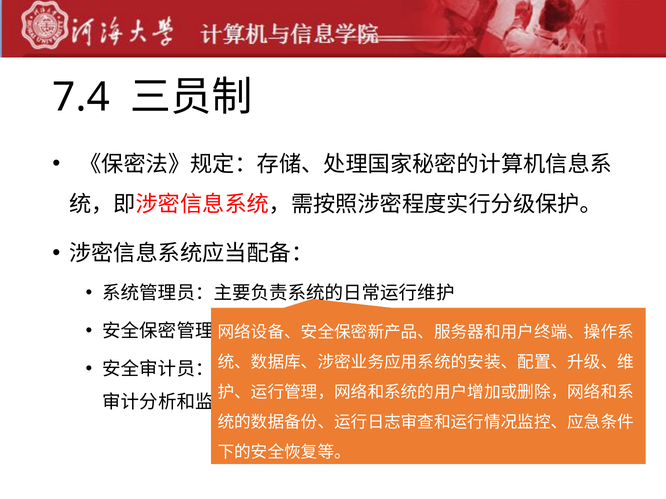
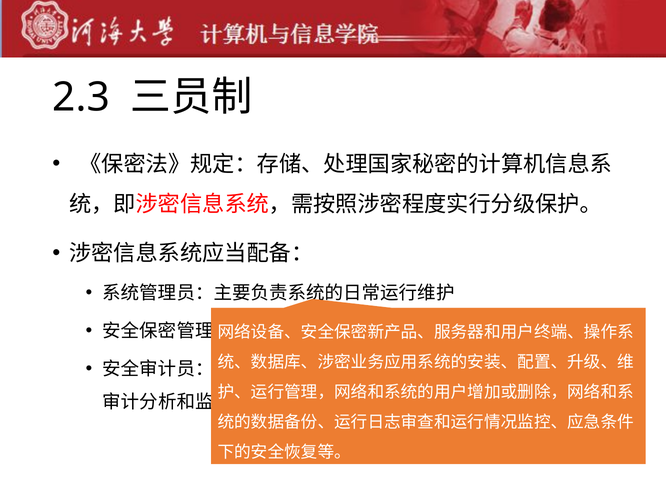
7.4: 7.4 -> 2.3
